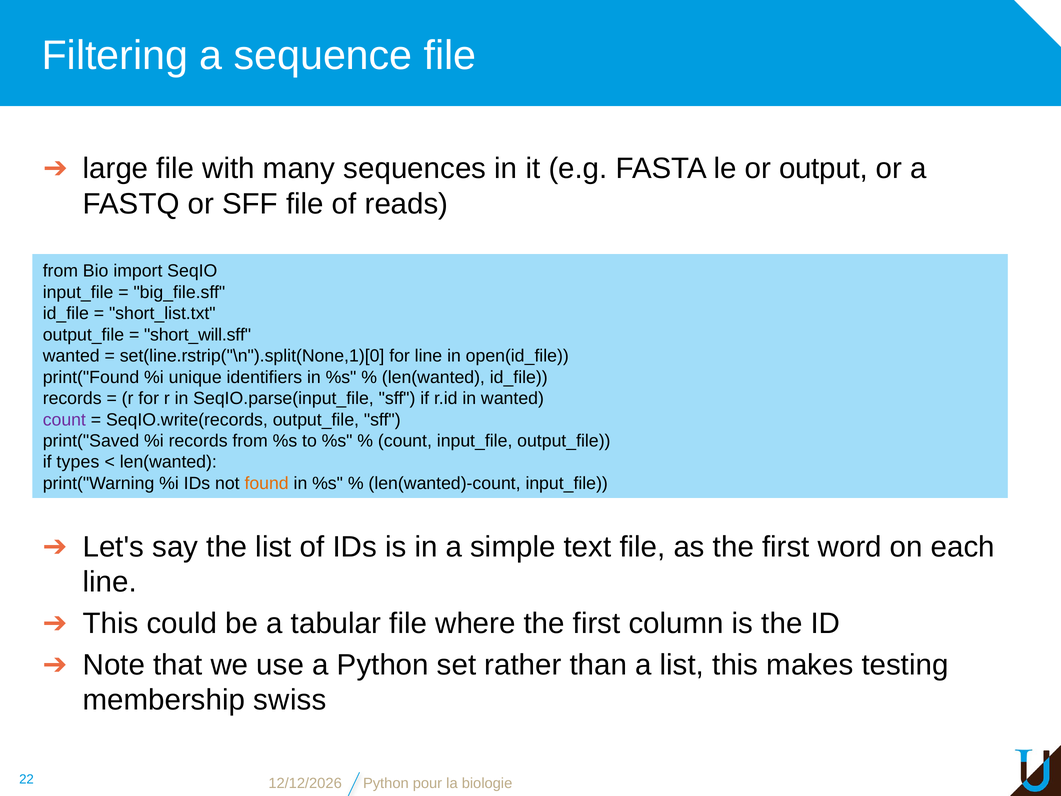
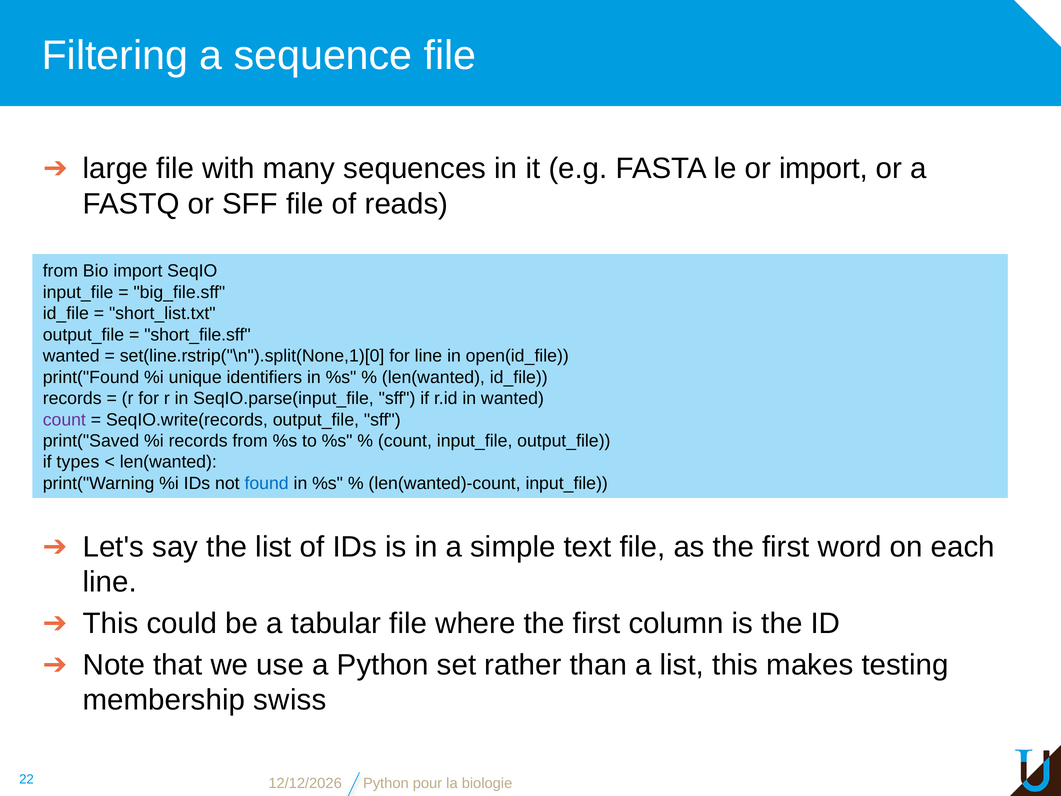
or output: output -> import
short_will.sff: short_will.sff -> short_file.sff
found colour: orange -> blue
